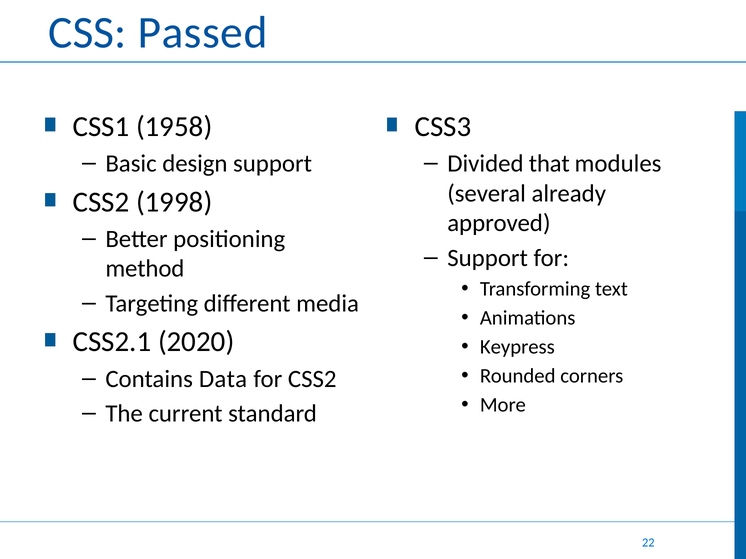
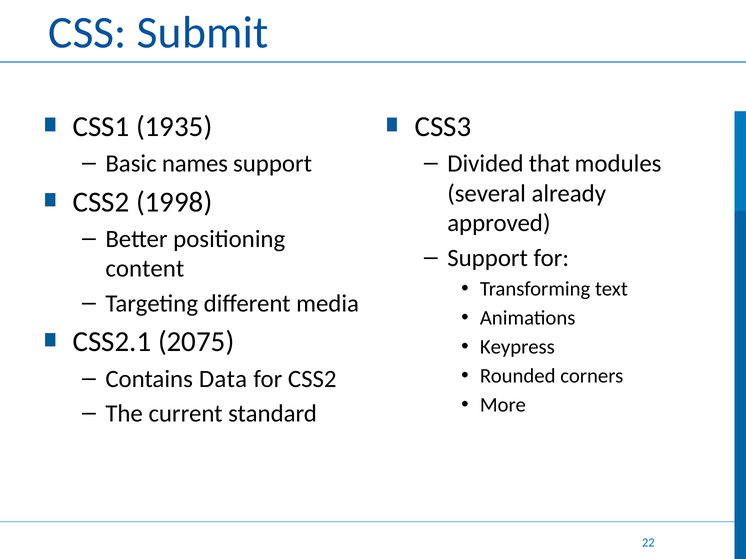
Passed: Passed -> Submit
1958: 1958 -> 1935
design: design -> names
method: method -> content
2020: 2020 -> 2075
